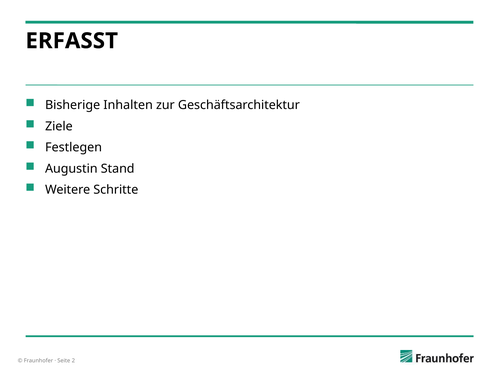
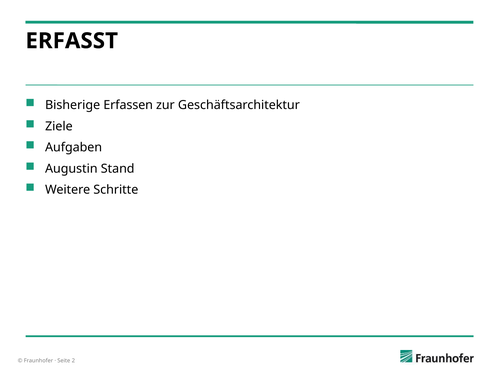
Inhalten: Inhalten -> Erfassen
Festlegen: Festlegen -> Aufgaben
